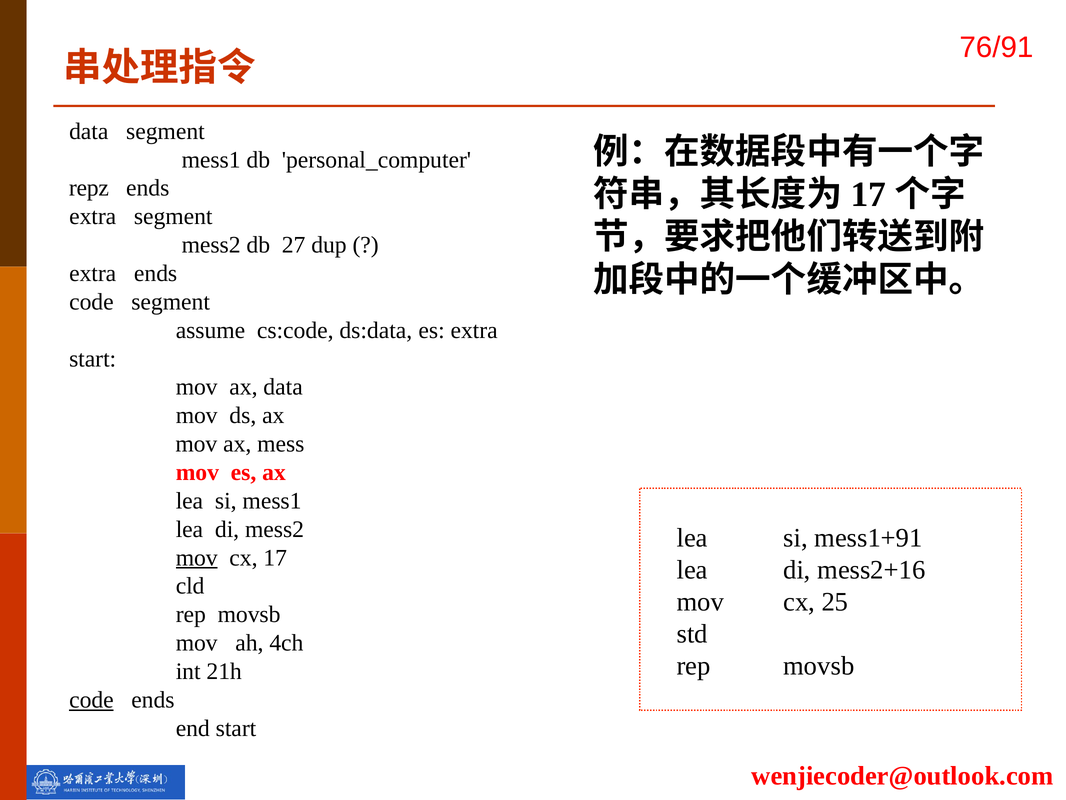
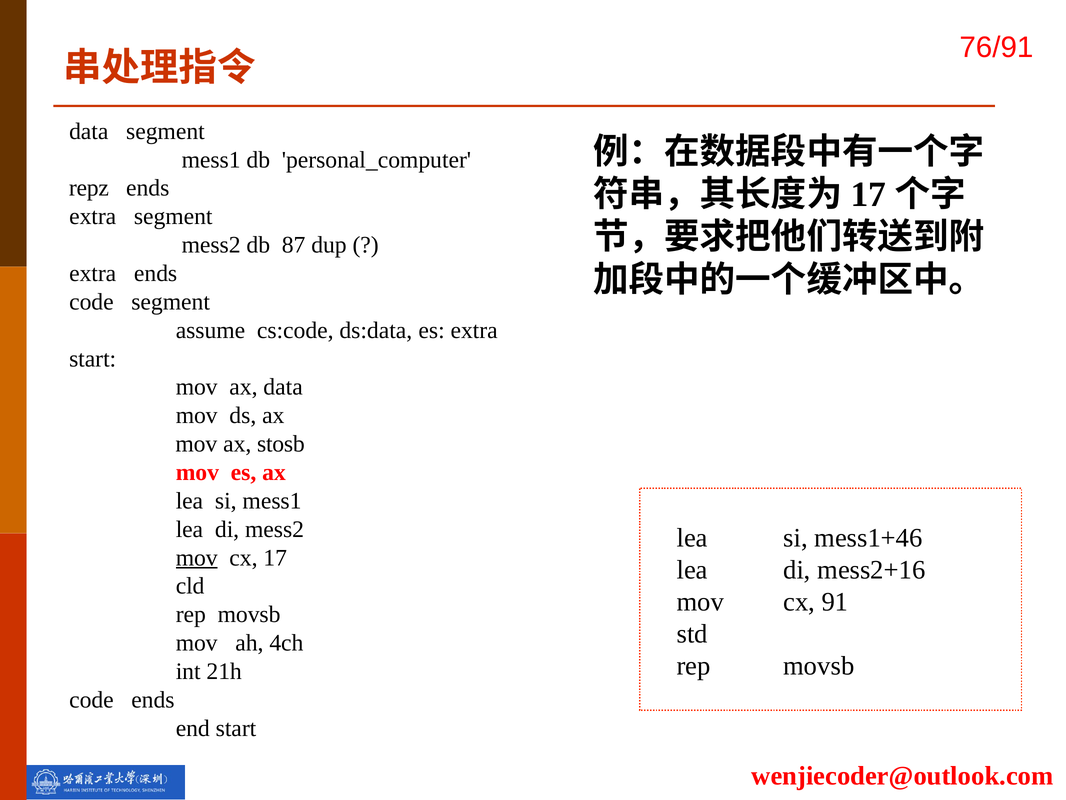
27: 27 -> 87
mess: mess -> stosb
mess1+91: mess1+91 -> mess1+46
25: 25 -> 91
code at (91, 699) underline: present -> none
